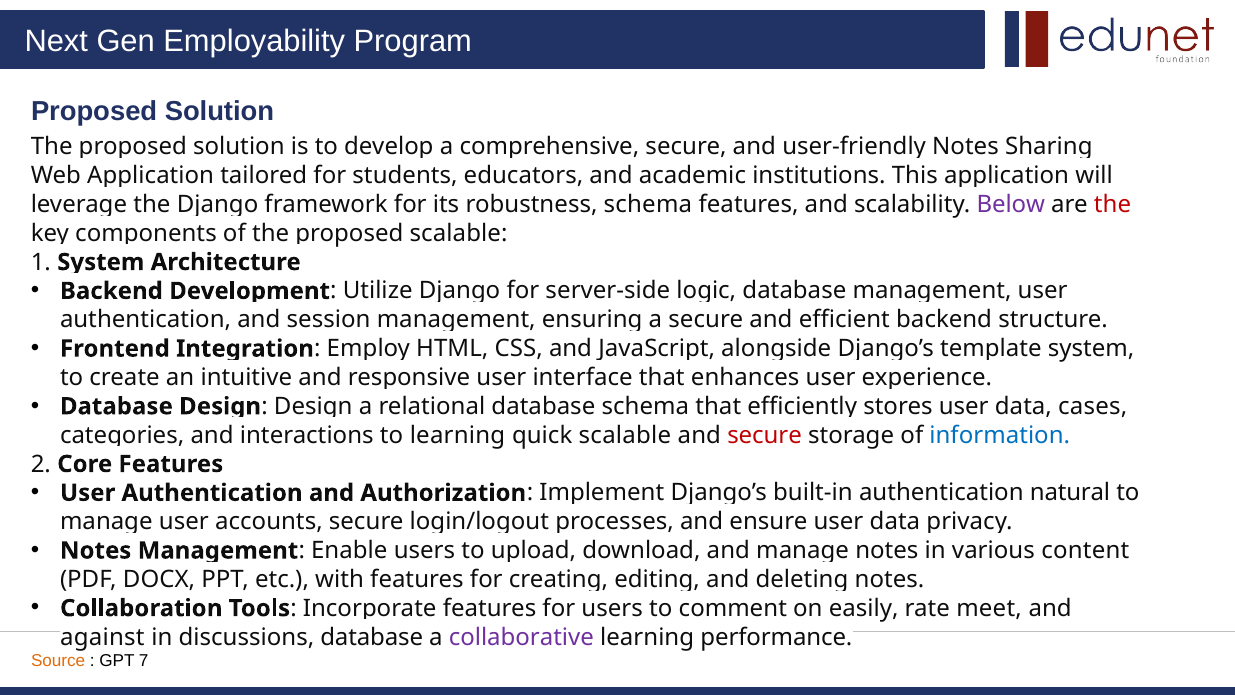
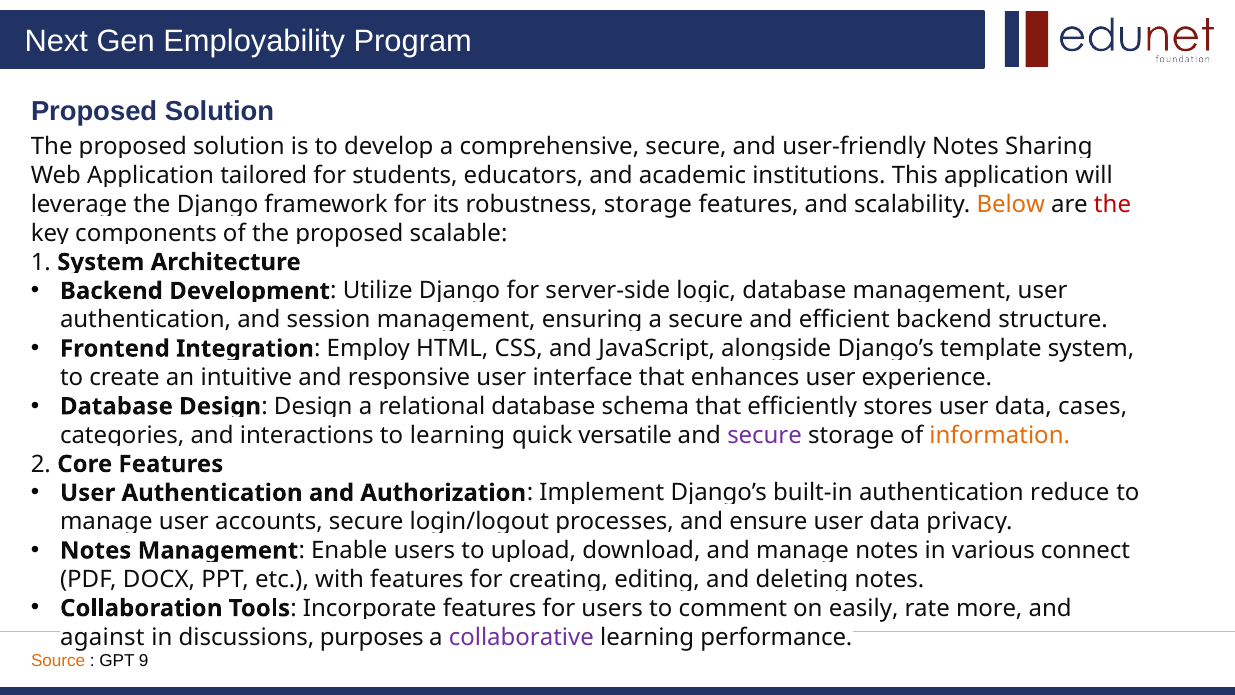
robustness schema: schema -> storage
Below colour: purple -> orange
quick scalable: scalable -> versatile
secure at (765, 435) colour: red -> purple
information colour: blue -> orange
natural: natural -> reduce
content: content -> connect
meet: meet -> more
discussions database: database -> purposes
7: 7 -> 9
